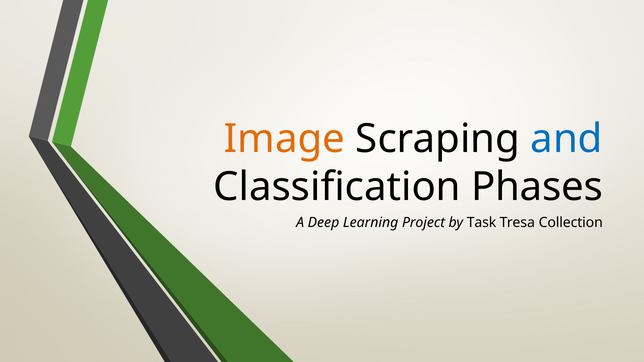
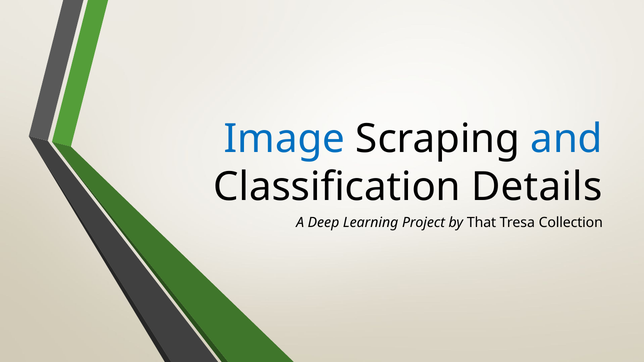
Image colour: orange -> blue
Phases: Phases -> Details
Task: Task -> That
